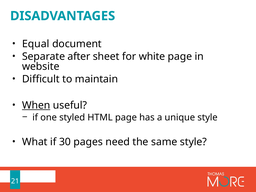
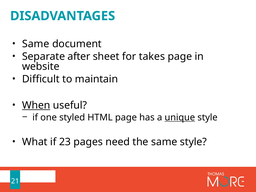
Equal at (36, 44): Equal -> Same
white: white -> takes
unique underline: none -> present
30: 30 -> 23
